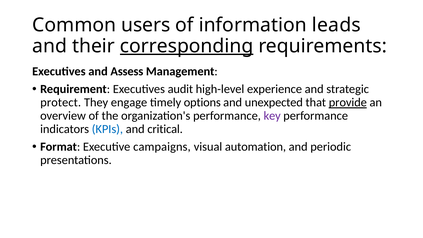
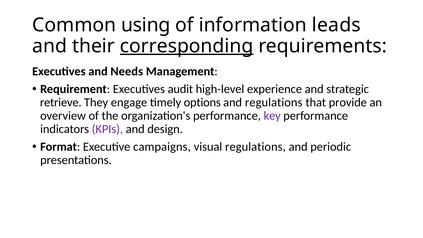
users: users -> using
Assess: Assess -> Needs
protect: protect -> retrieve
and unexpected: unexpected -> regulations
provide underline: present -> none
KPIs colour: blue -> purple
critical: critical -> design
visual automation: automation -> regulations
